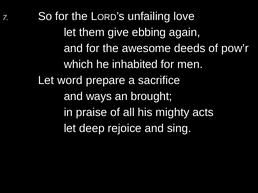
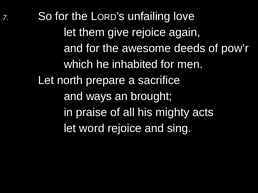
give ebbing: ebbing -> rejoice
word: word -> north
deep: deep -> word
